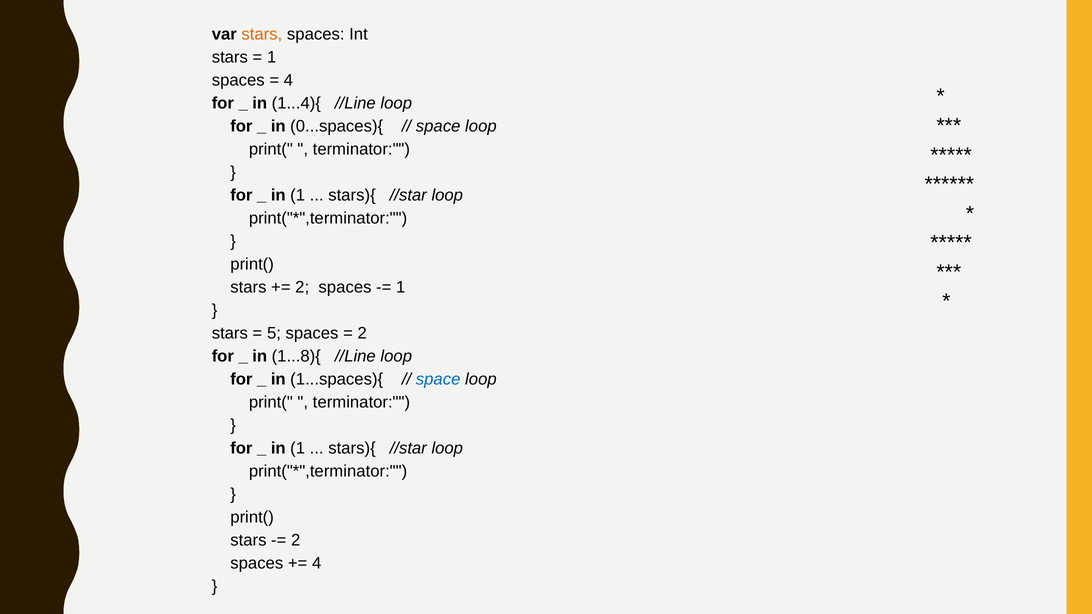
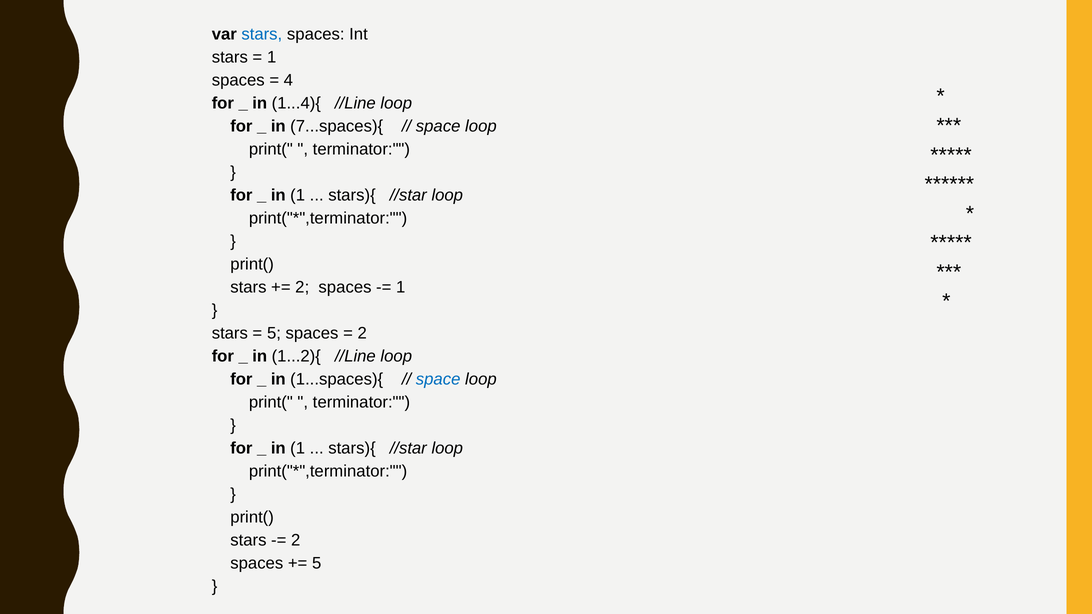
stars at (262, 34) colour: orange -> blue
0...spaces){: 0...spaces){ -> 7...spaces){
1...8){: 1...8){ -> 1...2){
4 at (317, 563): 4 -> 5
